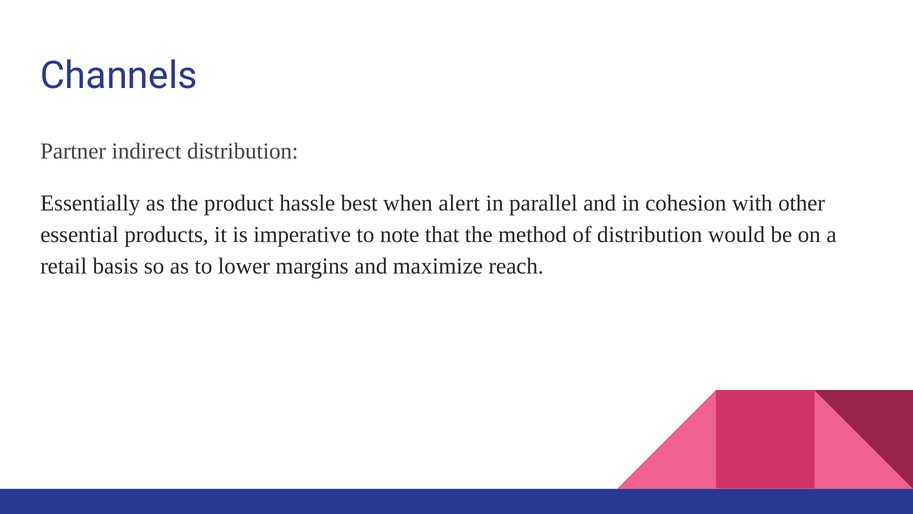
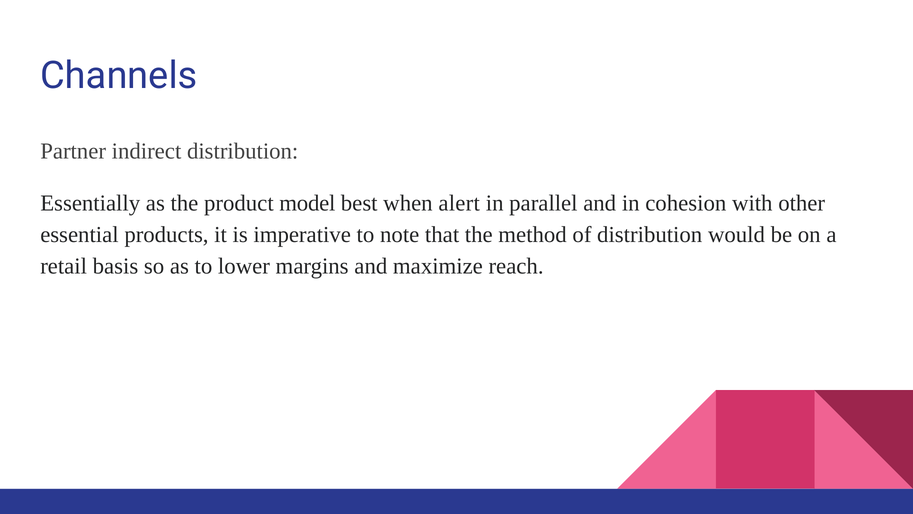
hassle: hassle -> model
